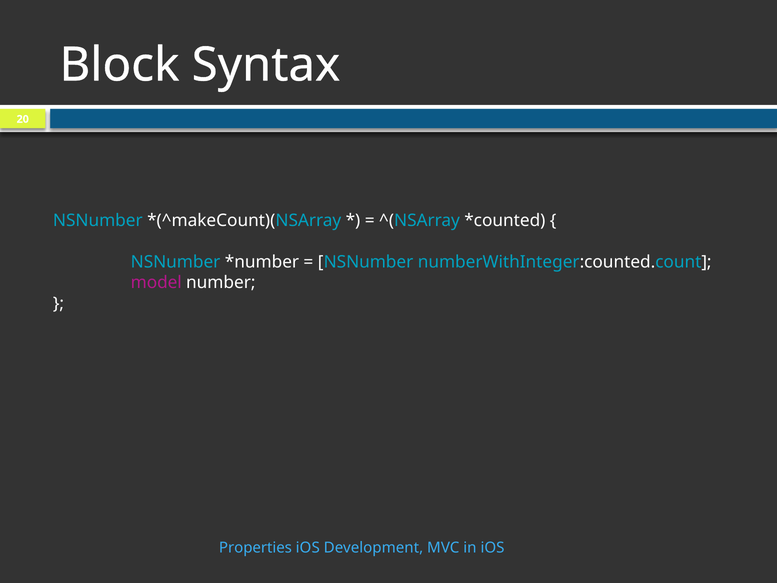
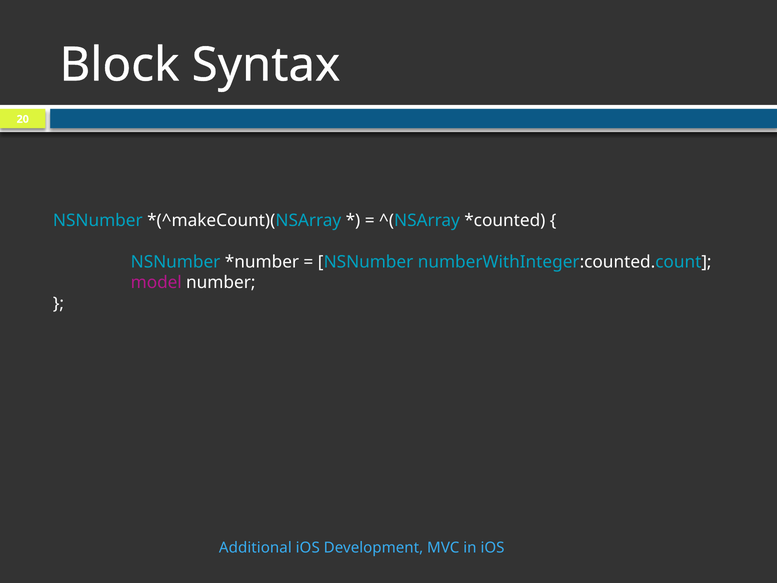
Properties: Properties -> Additional
